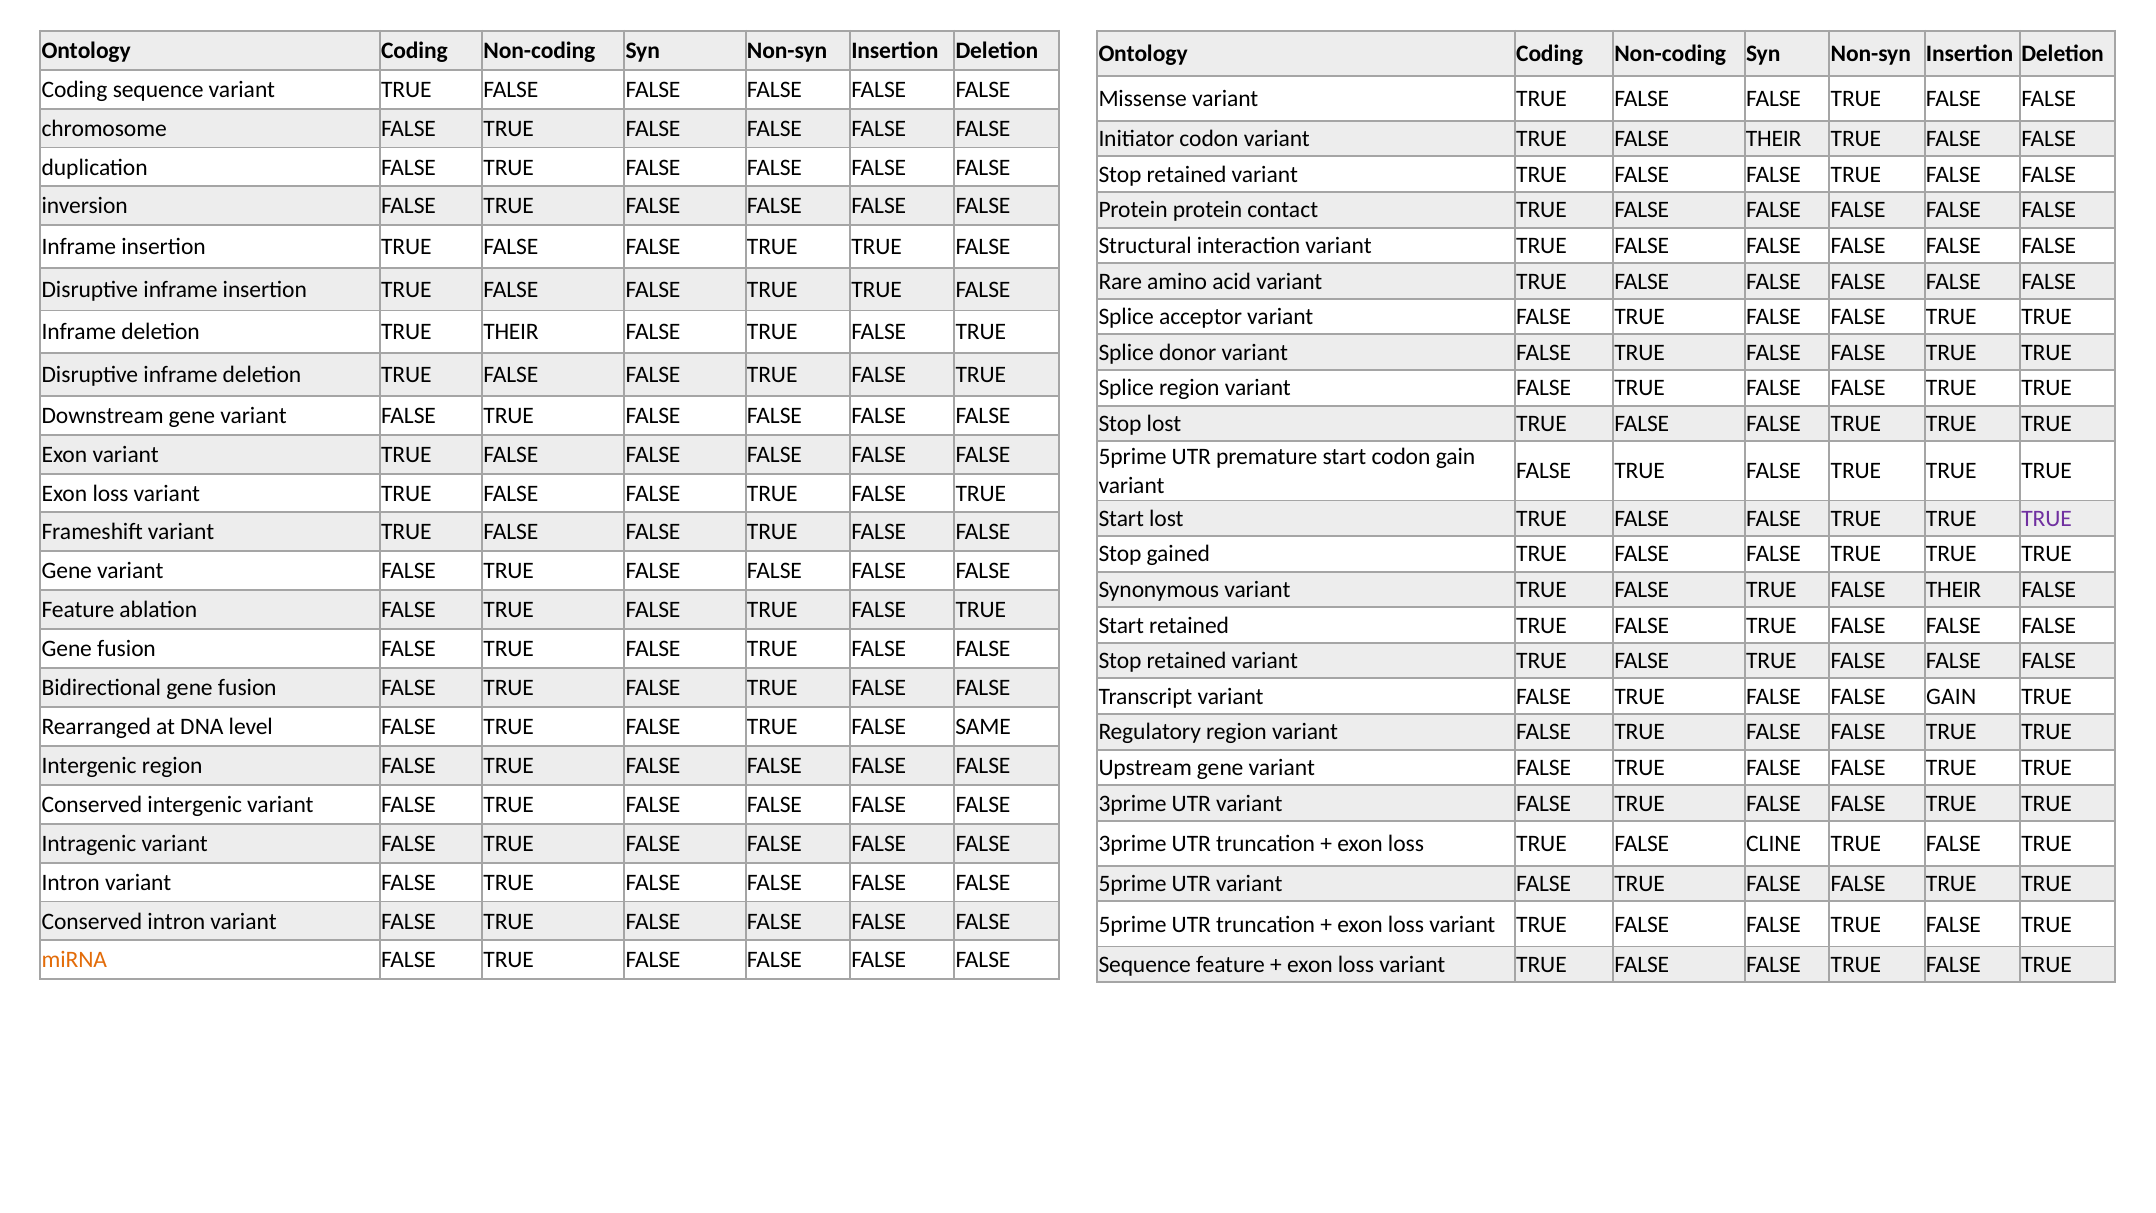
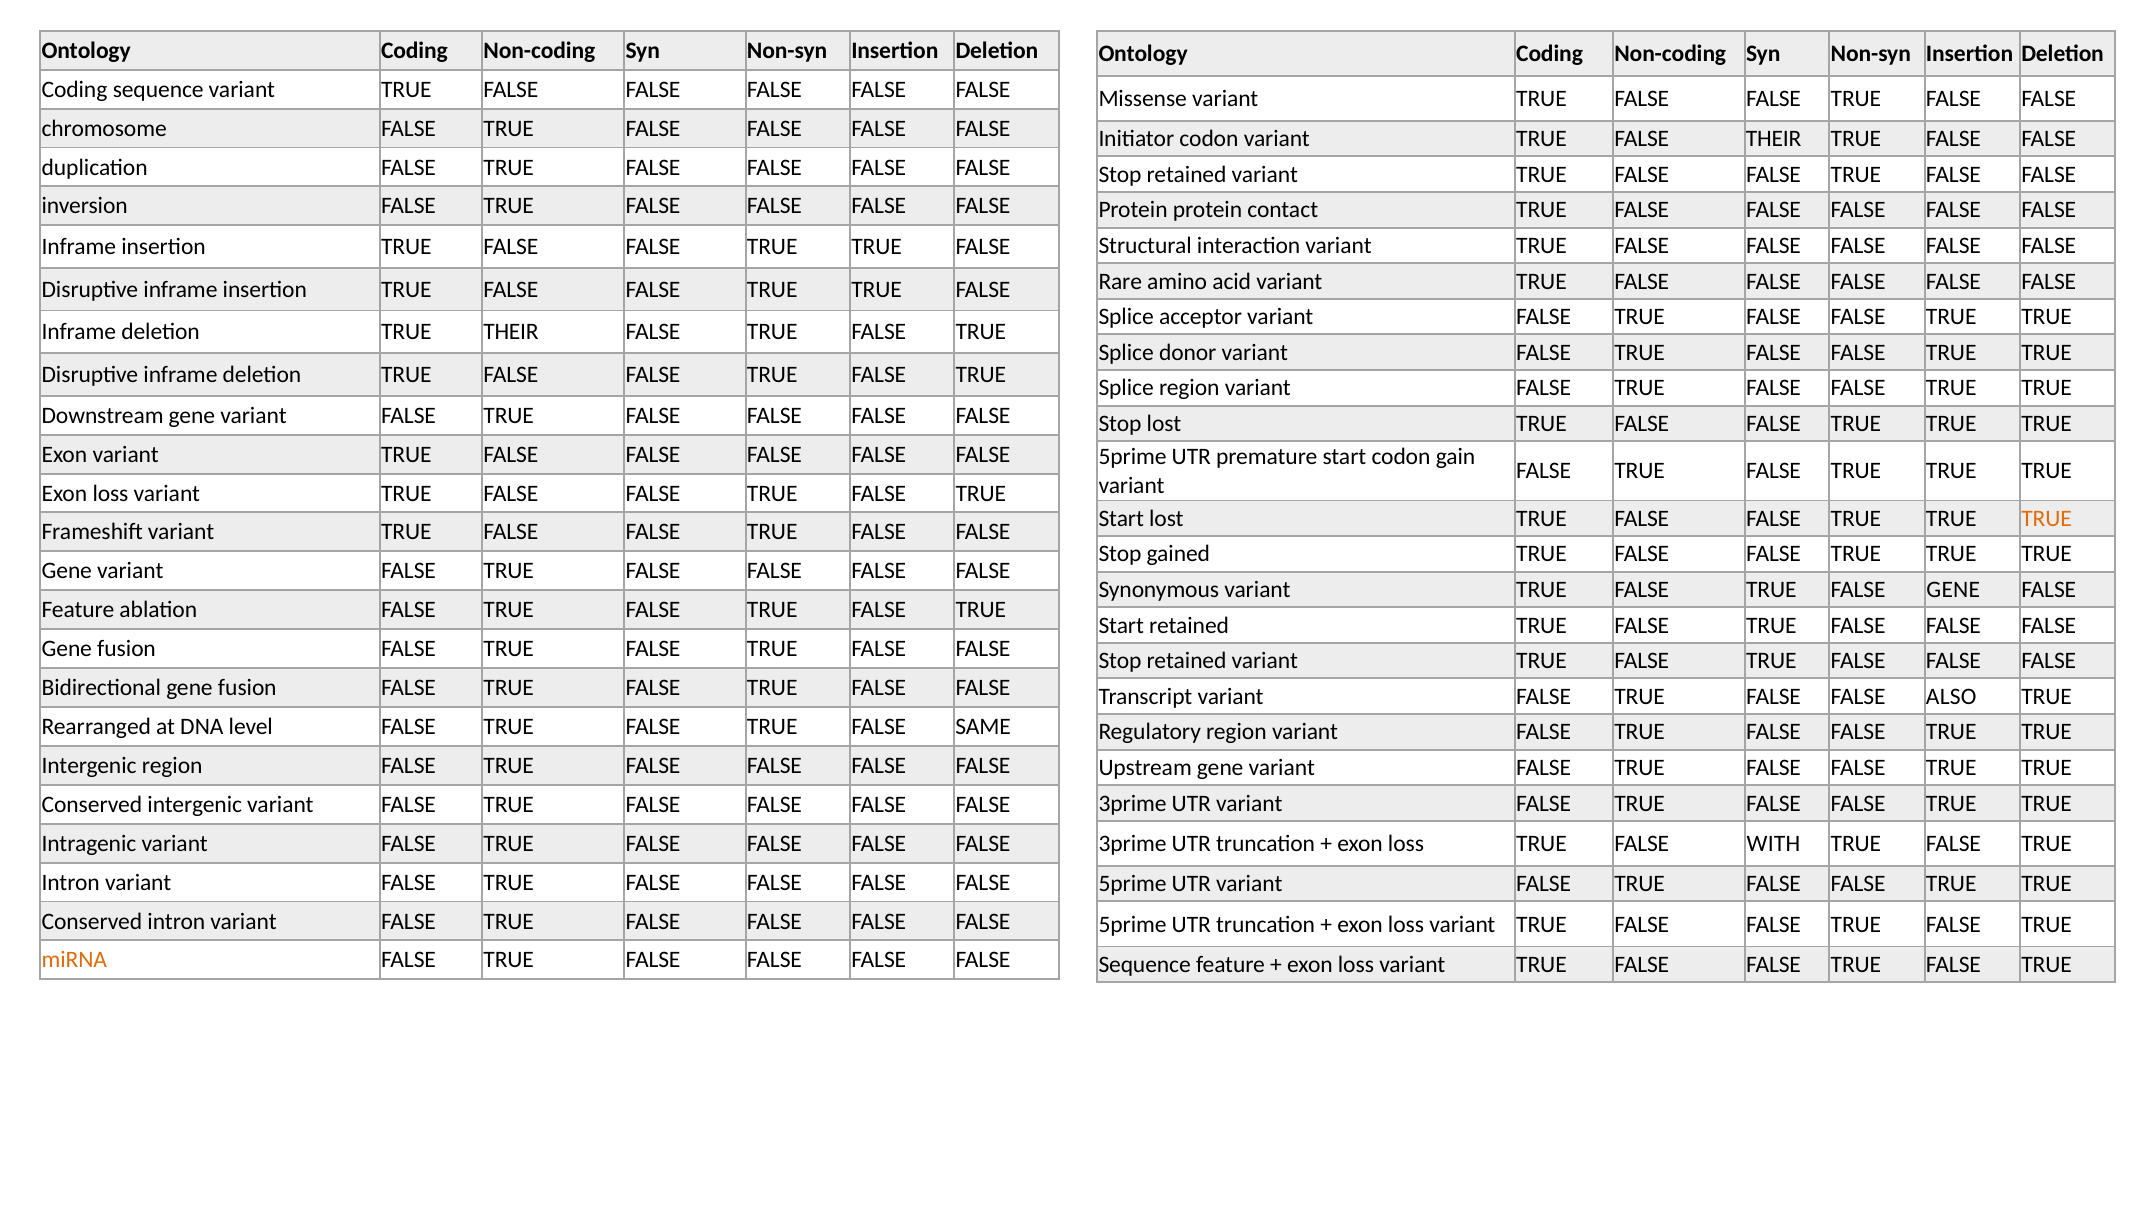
TRUE at (2047, 518) colour: purple -> orange
FALSE TRUE FALSE THEIR: THEIR -> GENE
FALSE GAIN: GAIN -> ALSO
CLINE: CLINE -> WITH
